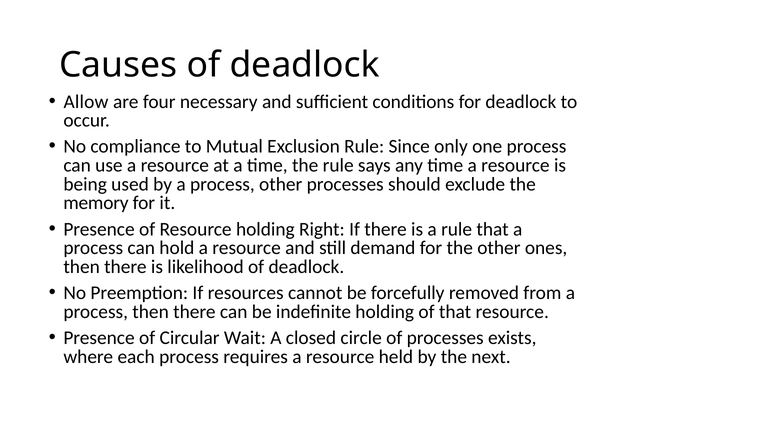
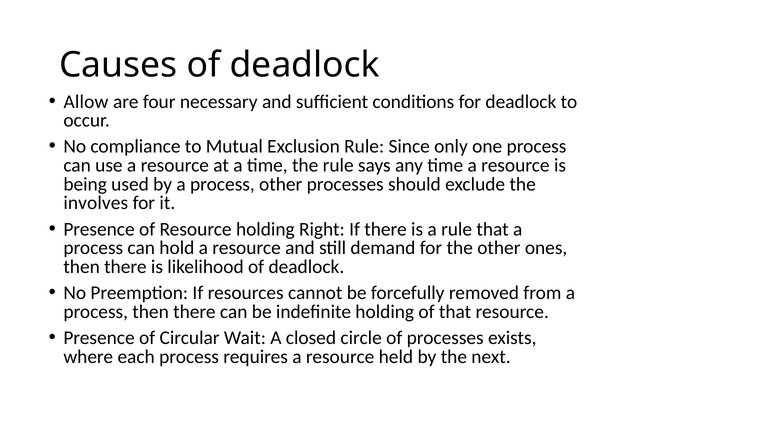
memory: memory -> involves
